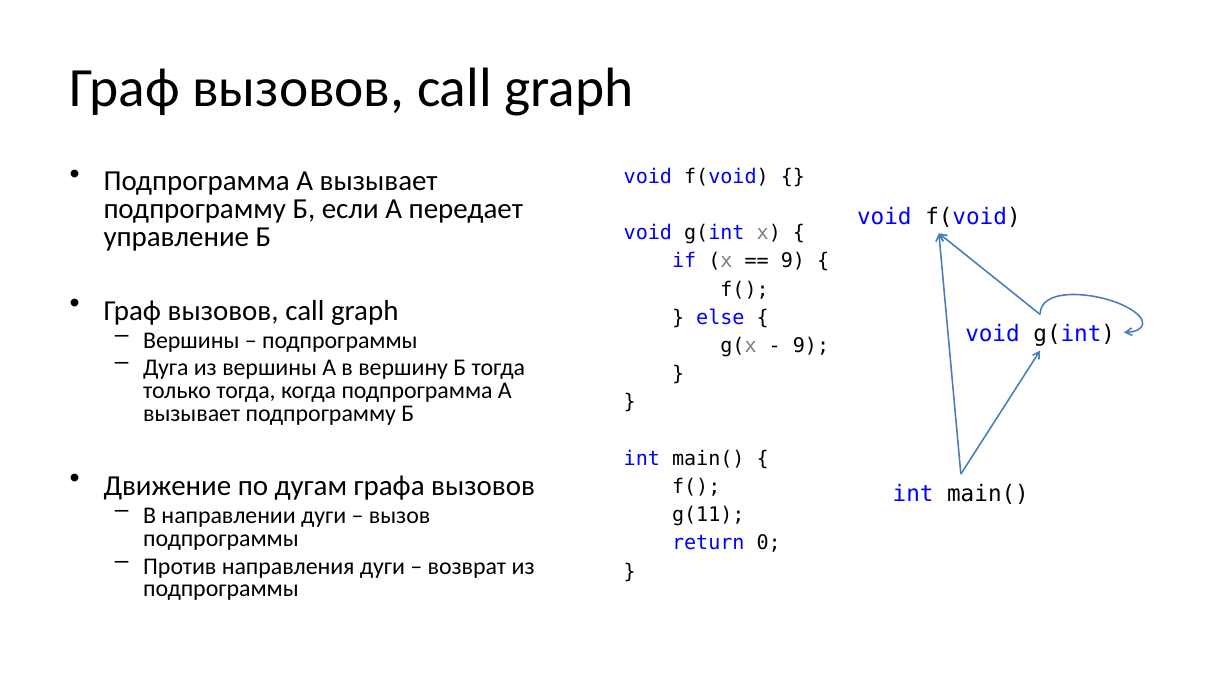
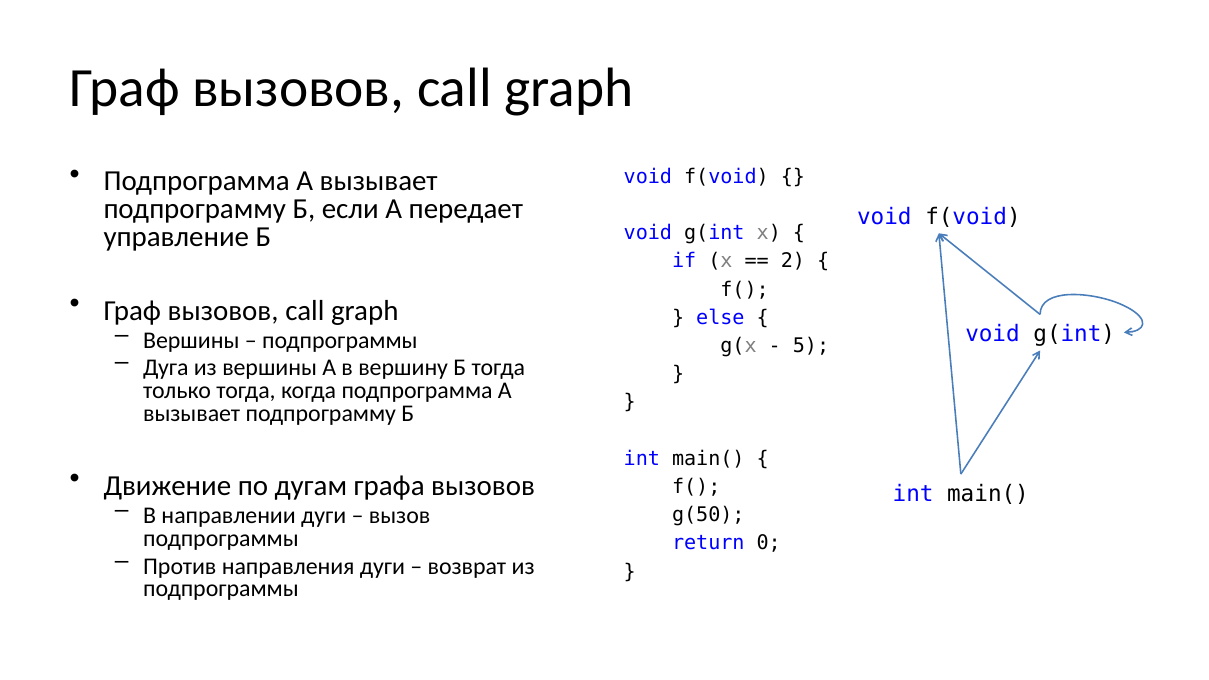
9 at (793, 261): 9 -> 2
9 at (811, 346): 9 -> 5
g(11: g(11 -> g(50
